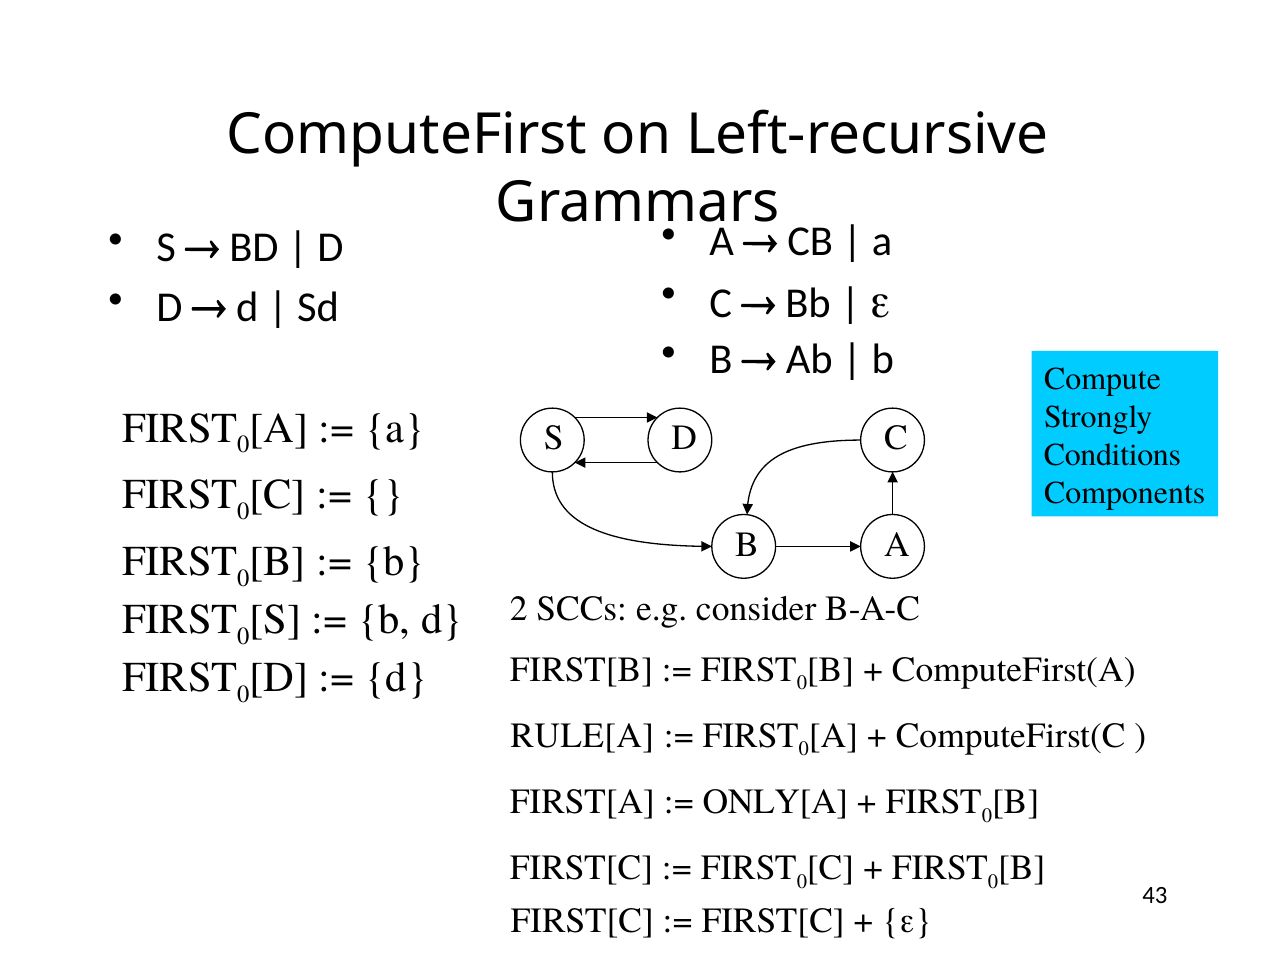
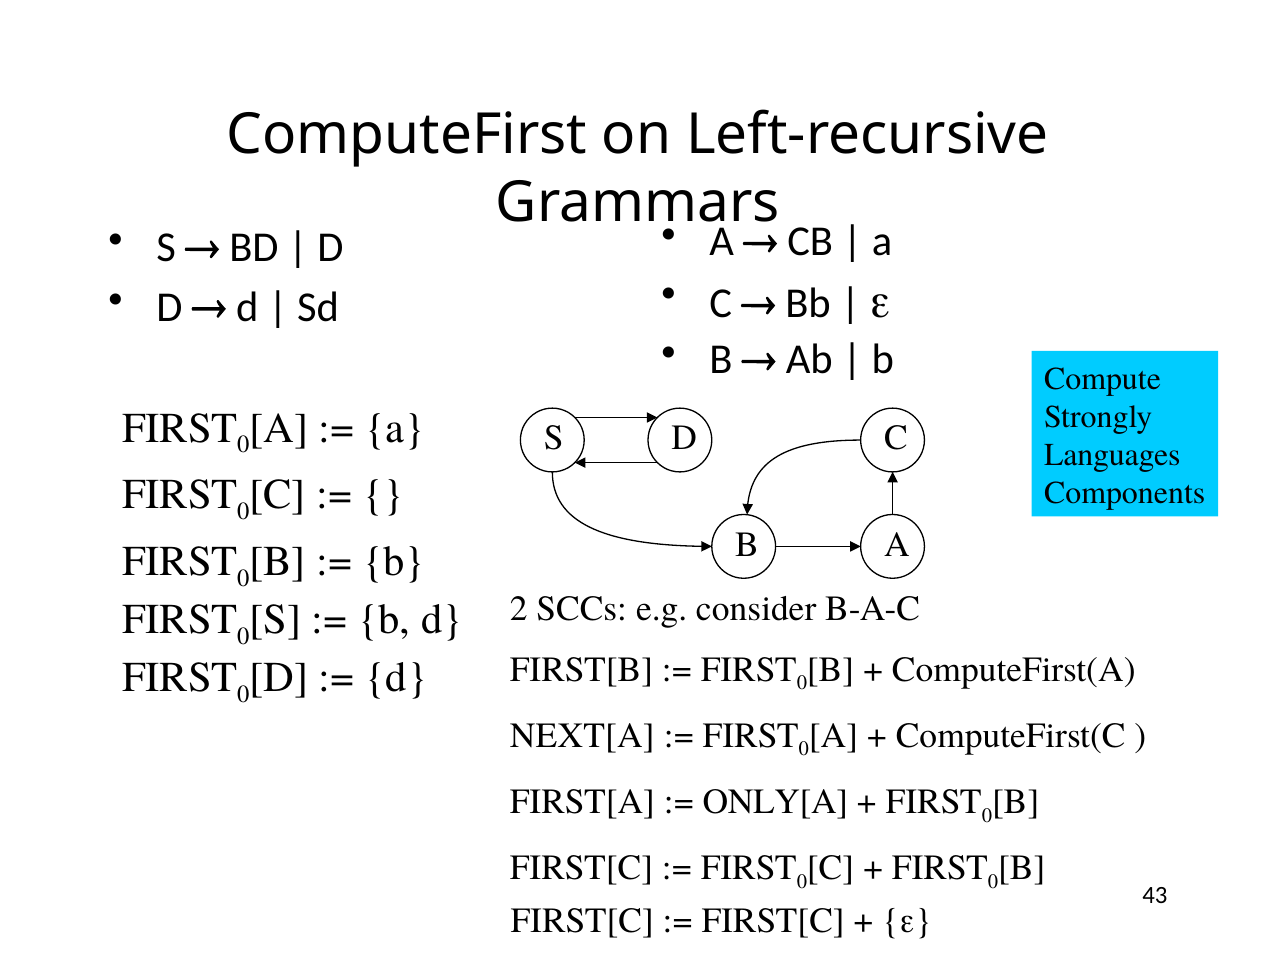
Conditions: Conditions -> Languages
RULE[A: RULE[A -> NEXT[A
